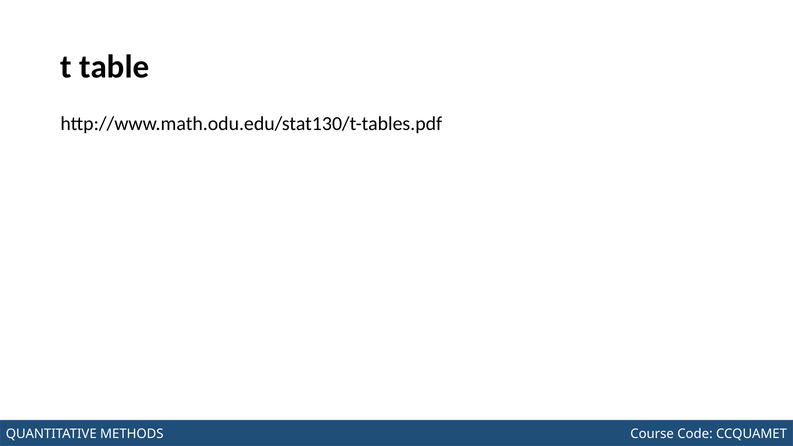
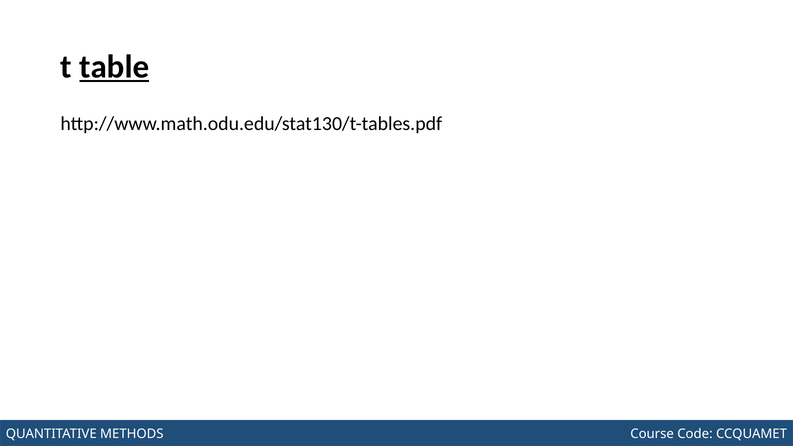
table underline: none -> present
